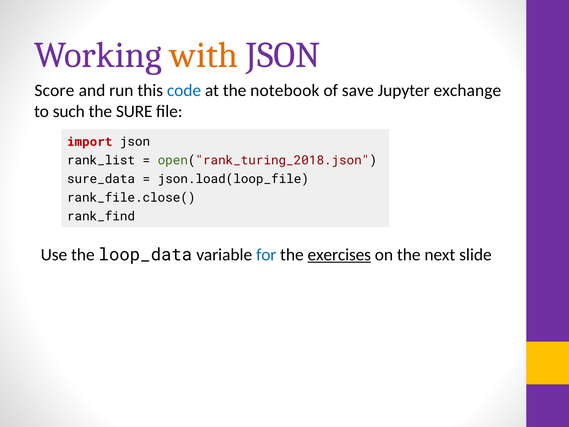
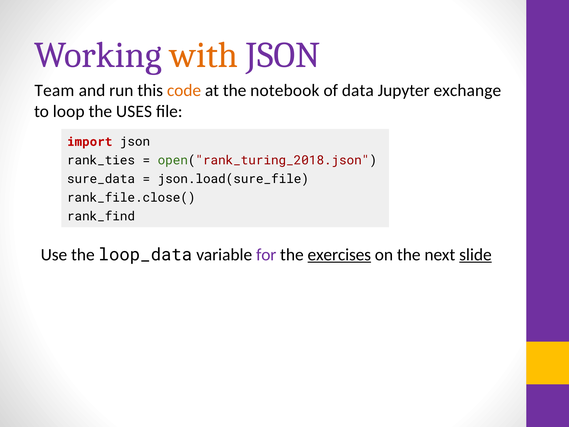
Score: Score -> Team
code colour: blue -> orange
save: save -> data
such: such -> loop
SURE: SURE -> USES
rank_list: rank_list -> rank_ties
json.load(loop_file: json.load(loop_file -> json.load(sure_file
for colour: blue -> purple
slide underline: none -> present
